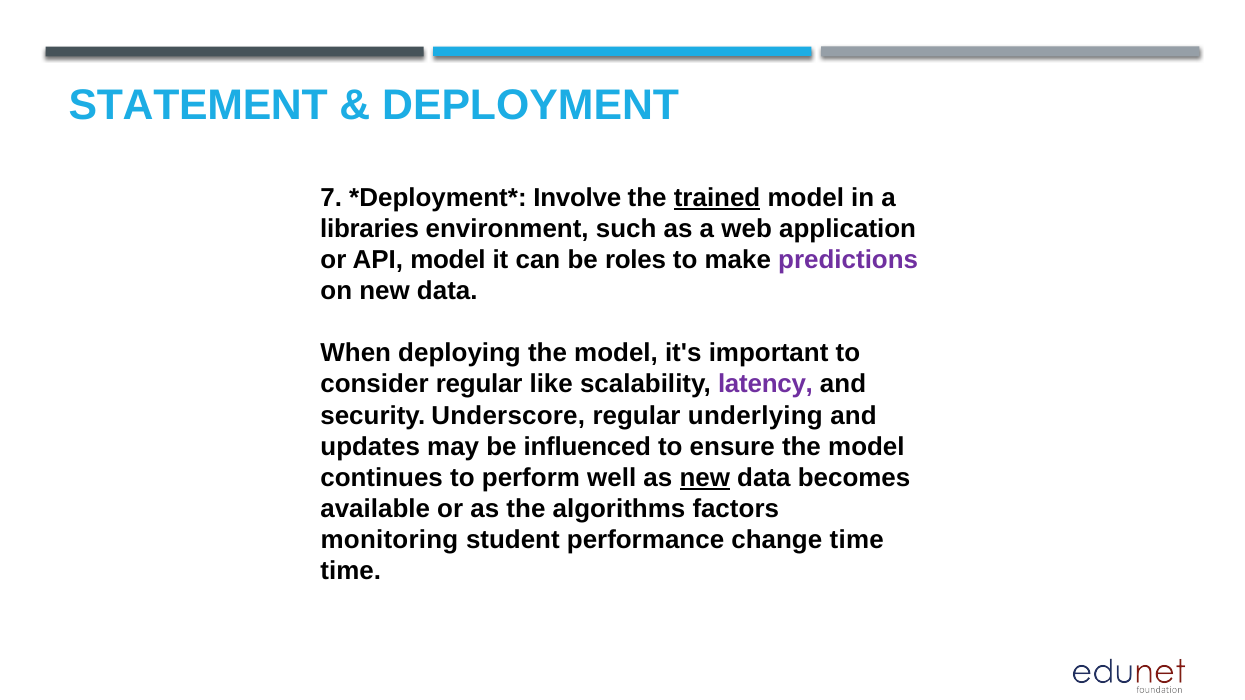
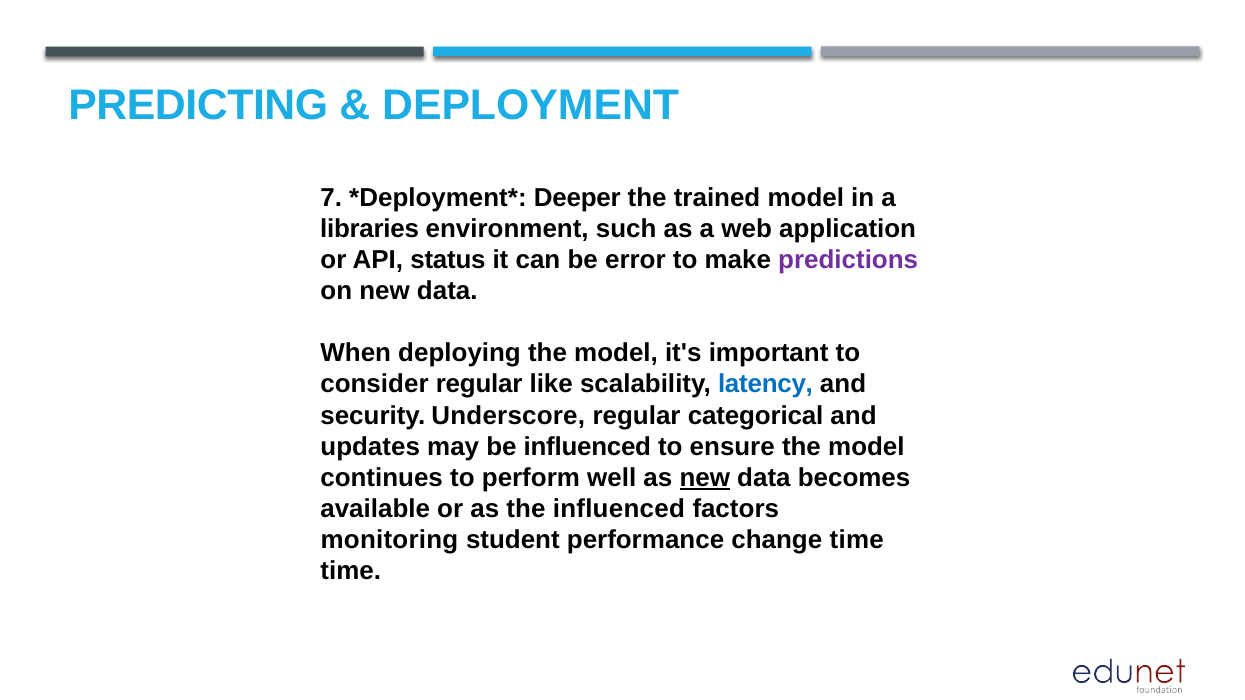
STATEMENT: STATEMENT -> PREDICTING
Involve: Involve -> Deeper
trained underline: present -> none
API model: model -> status
roles: roles -> error
latency colour: purple -> blue
underlying: underlying -> categorical
the algorithms: algorithms -> influenced
